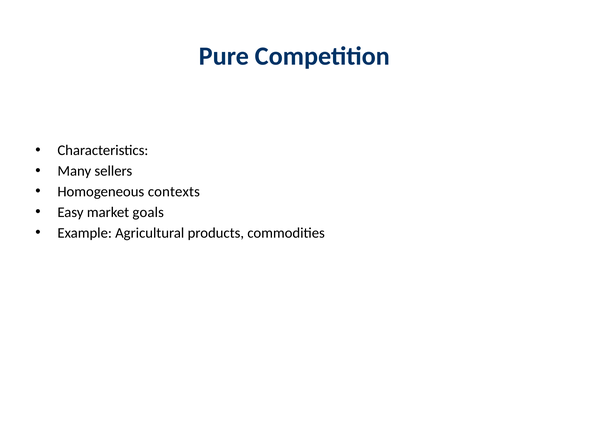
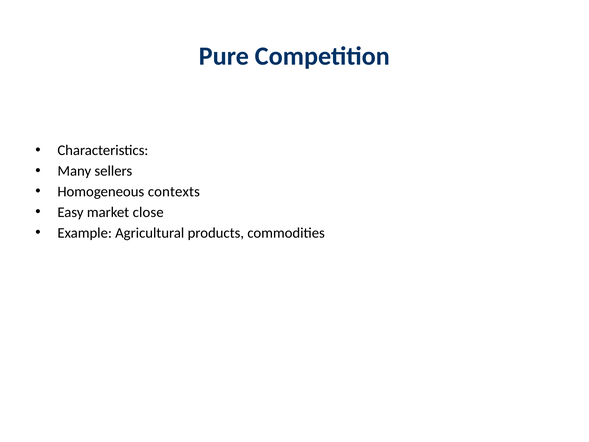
goals: goals -> close
